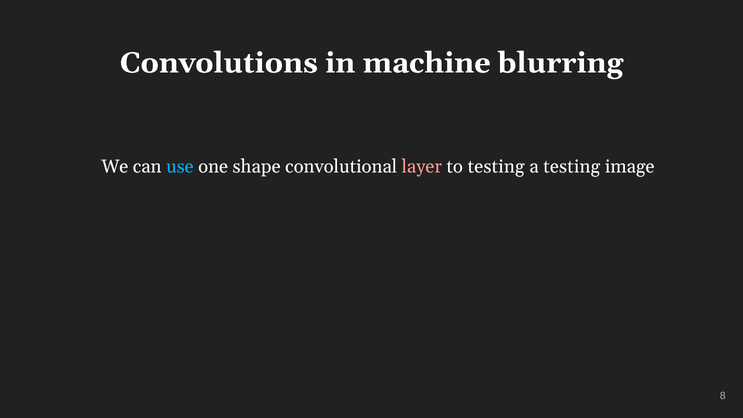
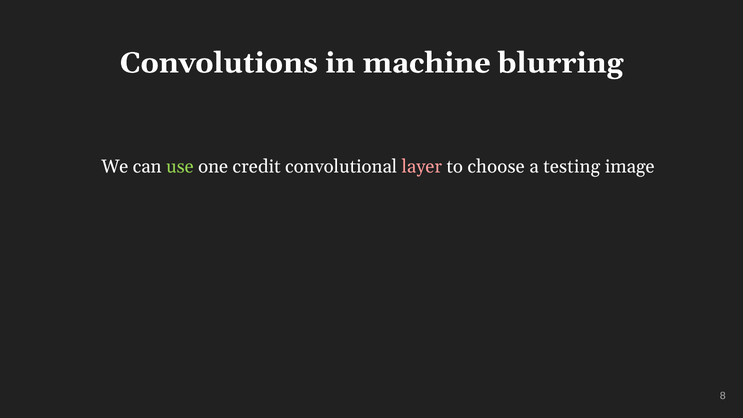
use colour: light blue -> light green
shape: shape -> credit
to testing: testing -> choose
